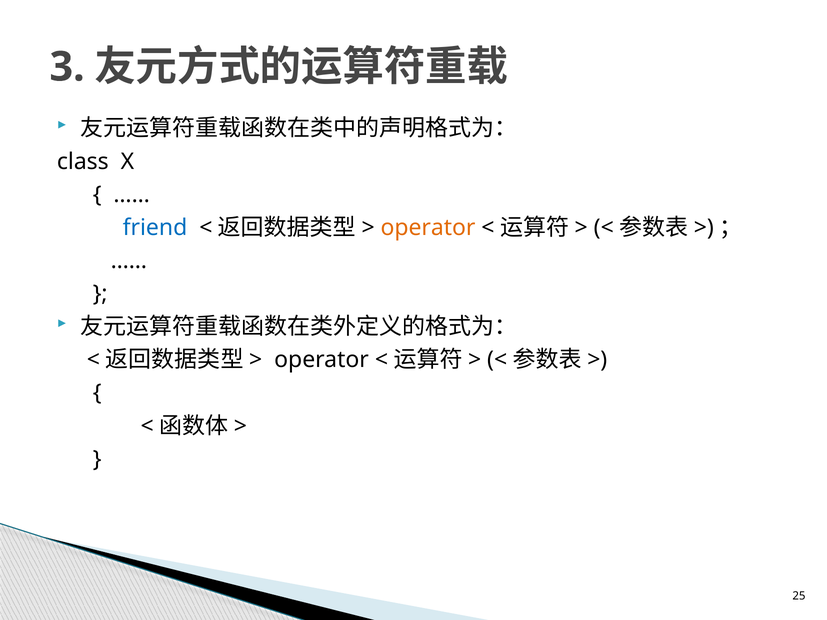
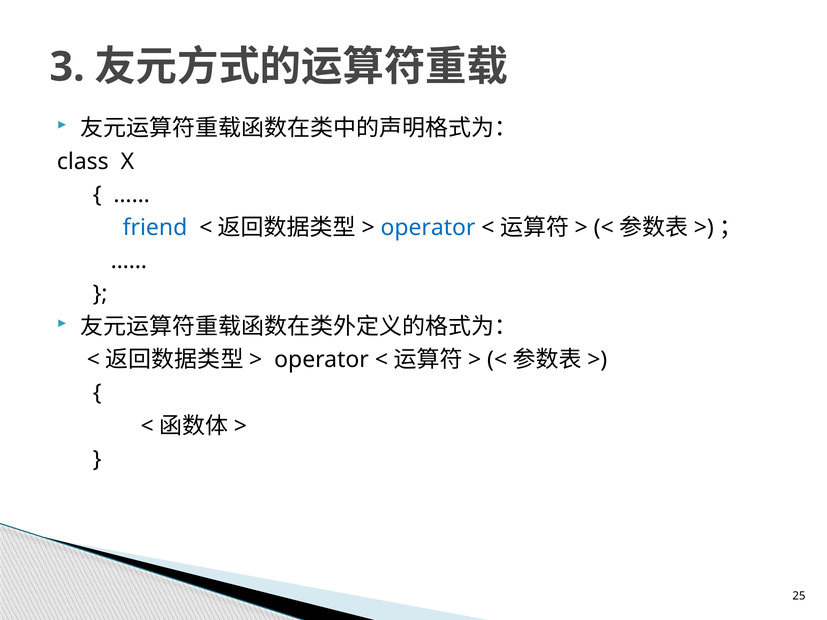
operator at (428, 228) colour: orange -> blue
